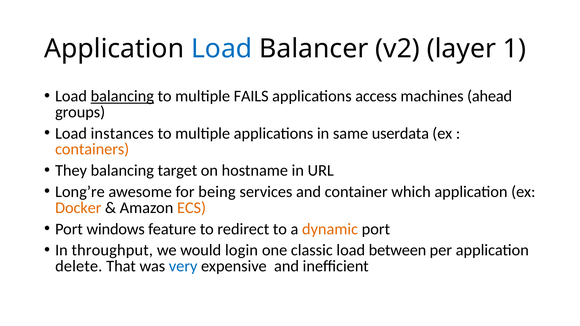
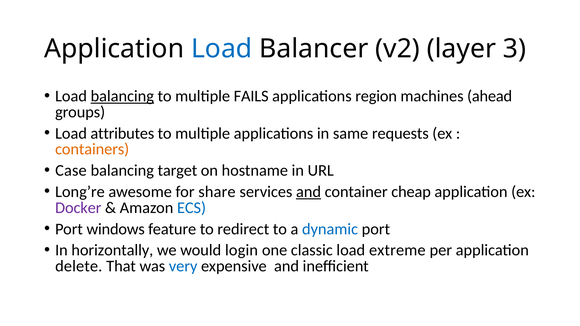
1: 1 -> 3
access: access -> region
instances: instances -> attributes
userdata: userdata -> requests
They: They -> Case
being: being -> share
and at (309, 192) underline: none -> present
which: which -> cheap
Docker colour: orange -> purple
ECS colour: orange -> blue
dynamic colour: orange -> blue
throughput: throughput -> horizontally
between: between -> extreme
